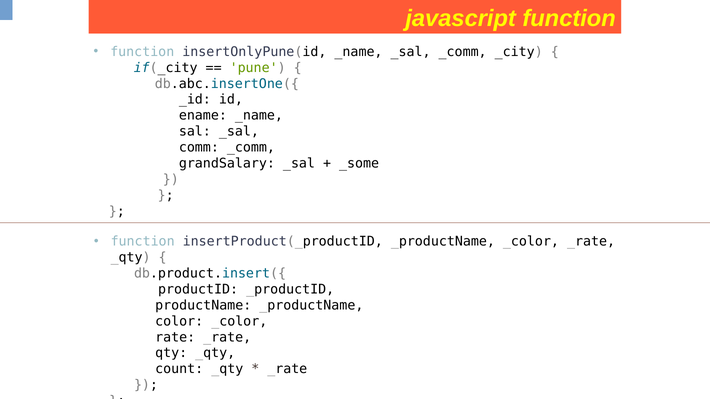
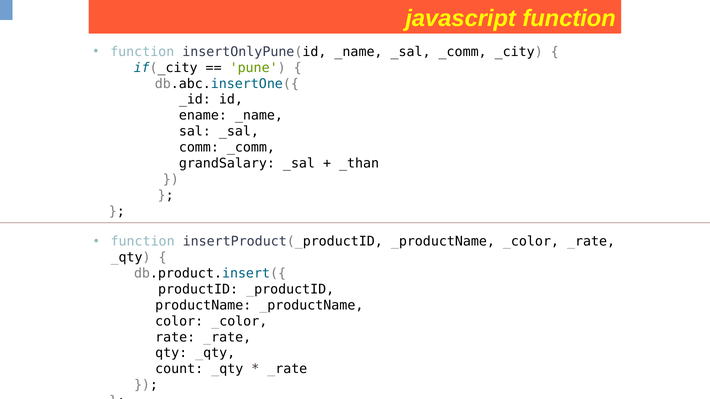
_some: _some -> _than
